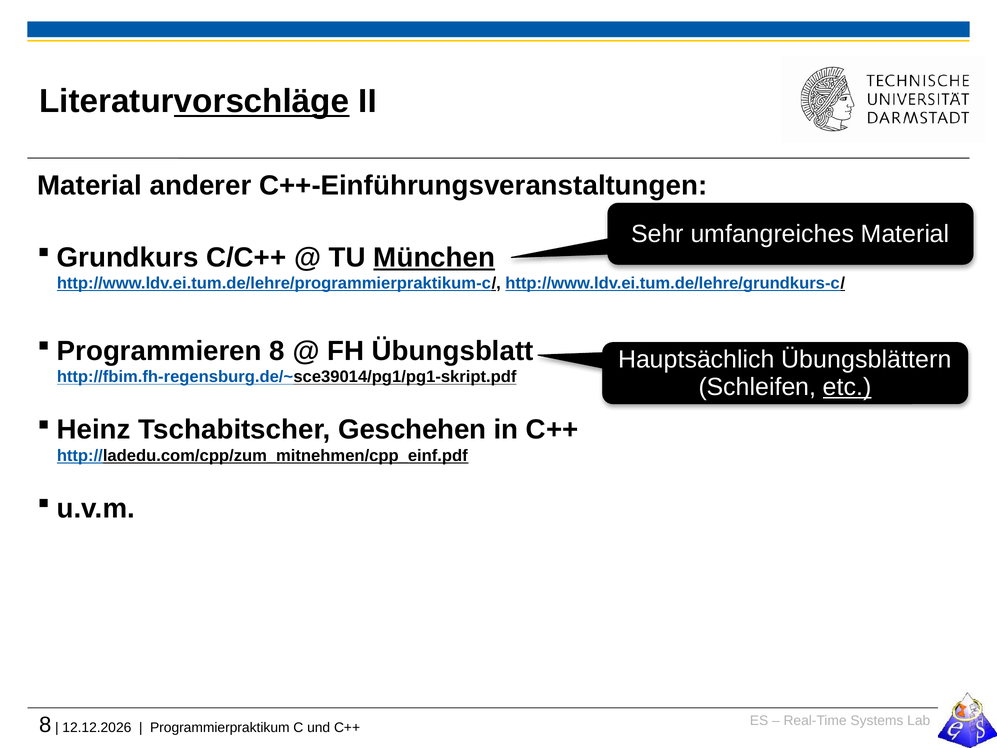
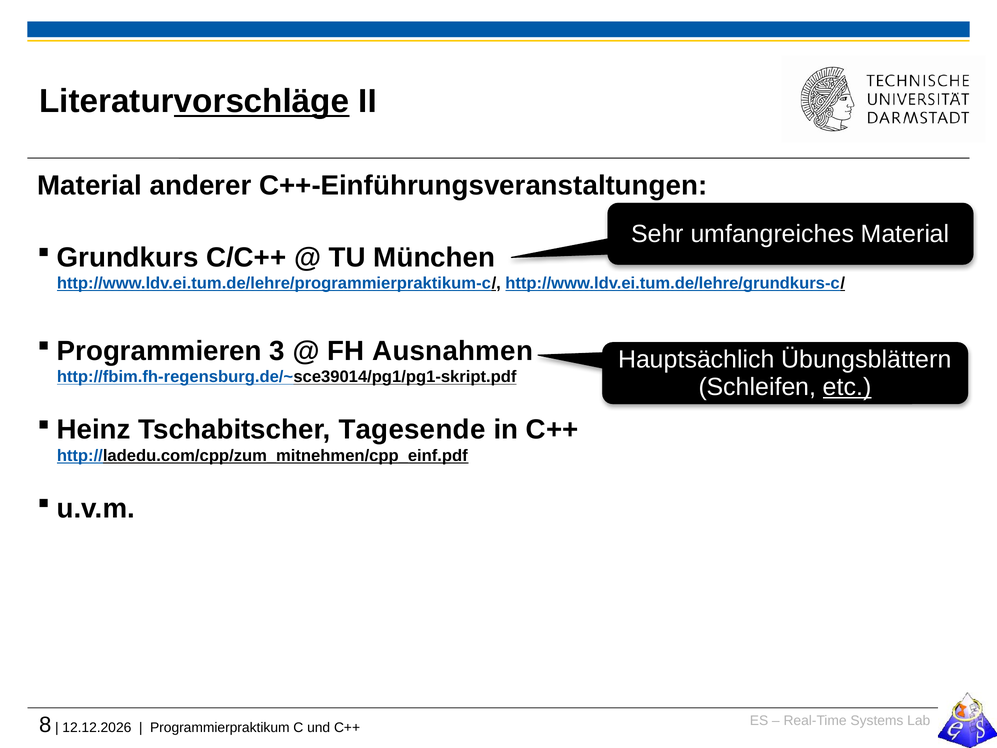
München underline: present -> none
8 at (277, 351): 8 -> 3
Übungsblatt: Übungsblatt -> Ausnahmen
Geschehen: Geschehen -> Tagesende
